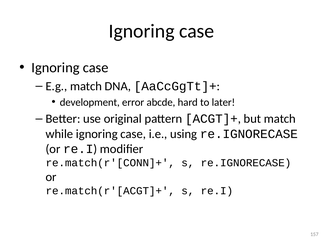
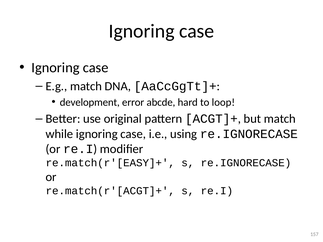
later: later -> loop
re.match(r'[CONN]+: re.match(r'[CONN]+ -> re.match(r'[EASY]+
